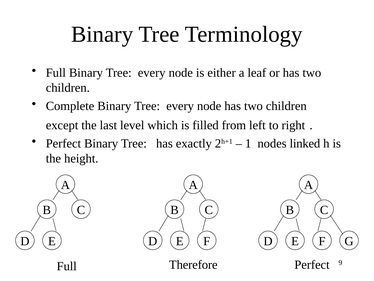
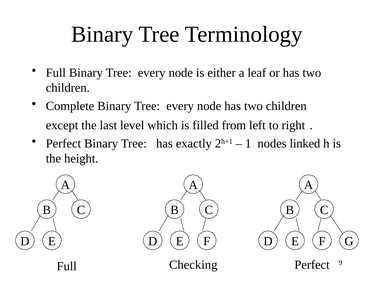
Therefore: Therefore -> Checking
